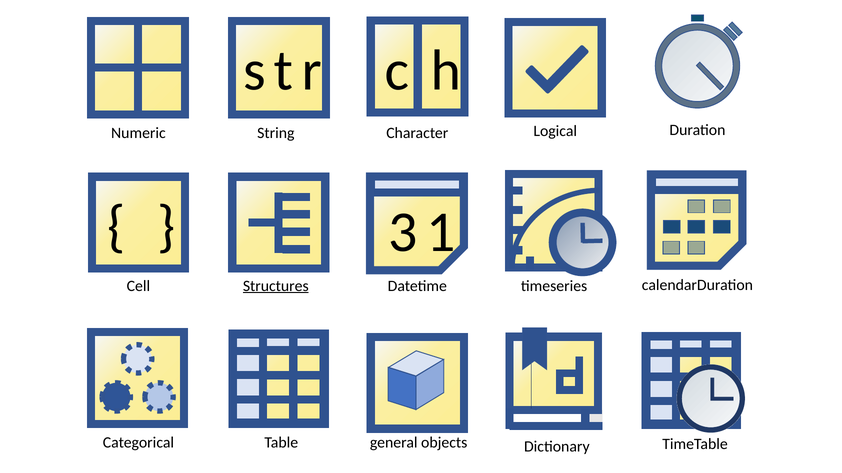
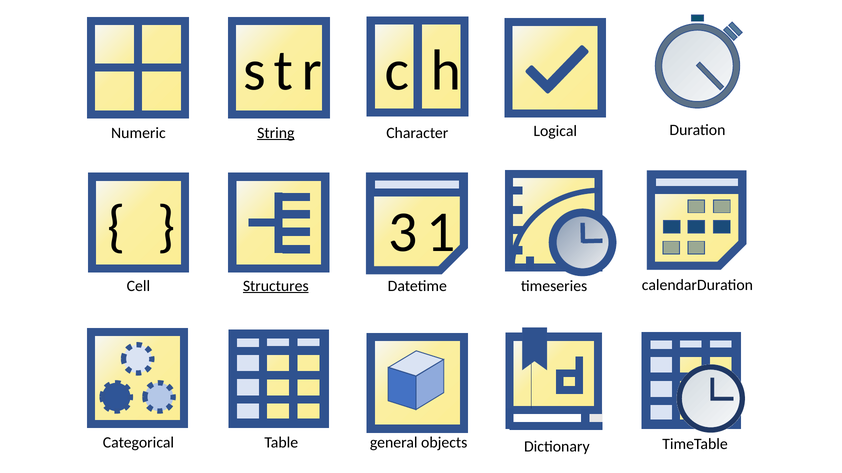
String underline: none -> present
